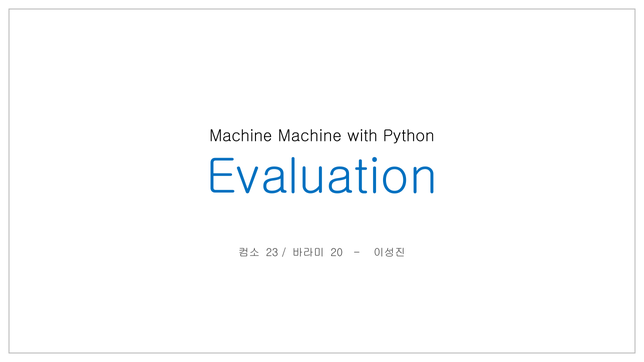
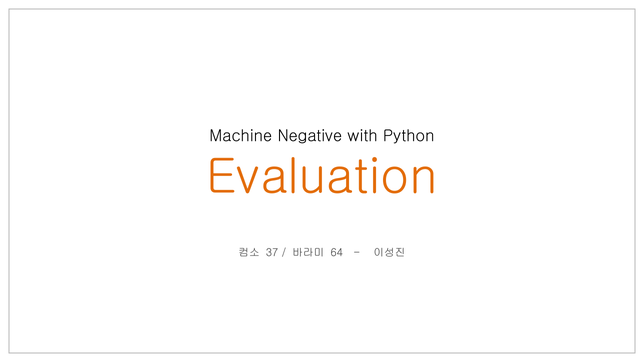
Machine Machine: Machine -> Negative
Evaluation colour: blue -> orange
23: 23 -> 37
20: 20 -> 64
